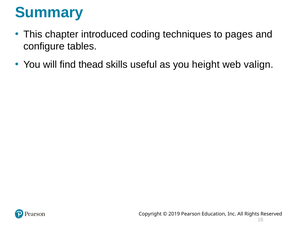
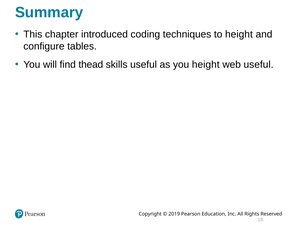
to pages: pages -> height
web valign: valign -> useful
